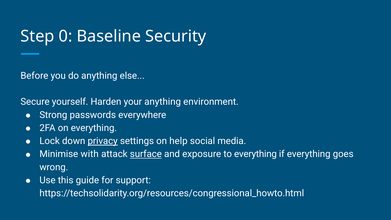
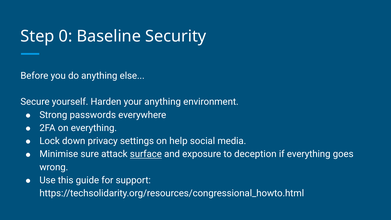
privacy underline: present -> none
with: with -> sure
to everything: everything -> deception
